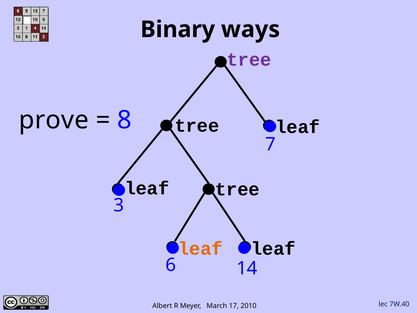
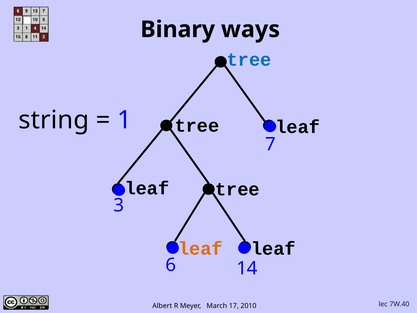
tree at (249, 60) colour: purple -> blue
prove: prove -> string
8: 8 -> 1
